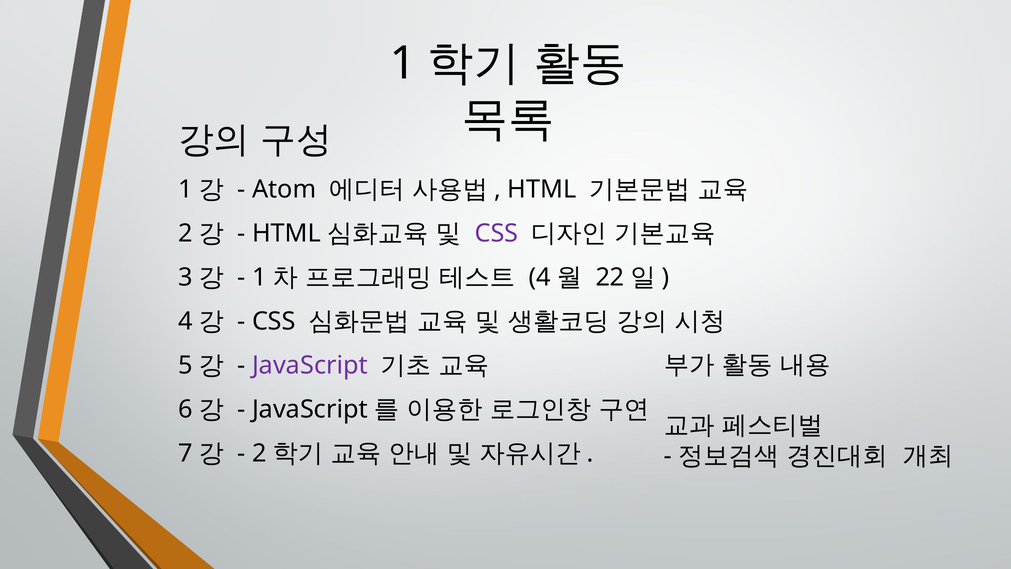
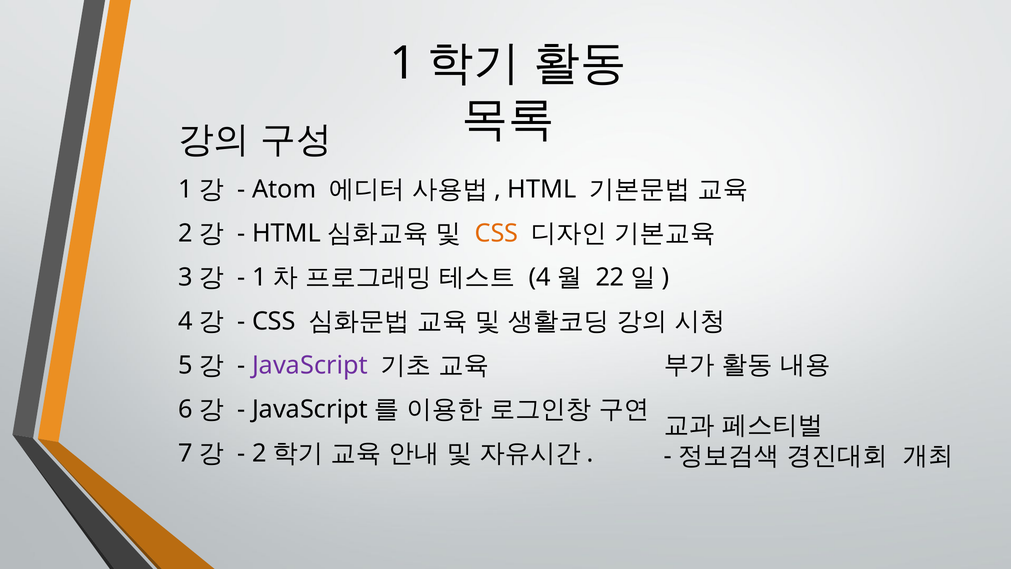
CSS at (496, 233) colour: purple -> orange
